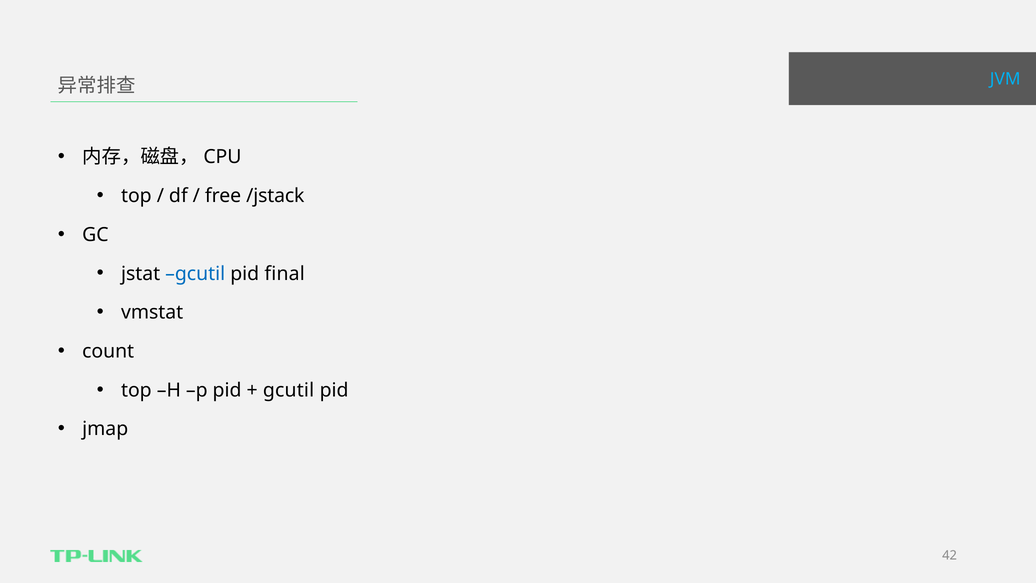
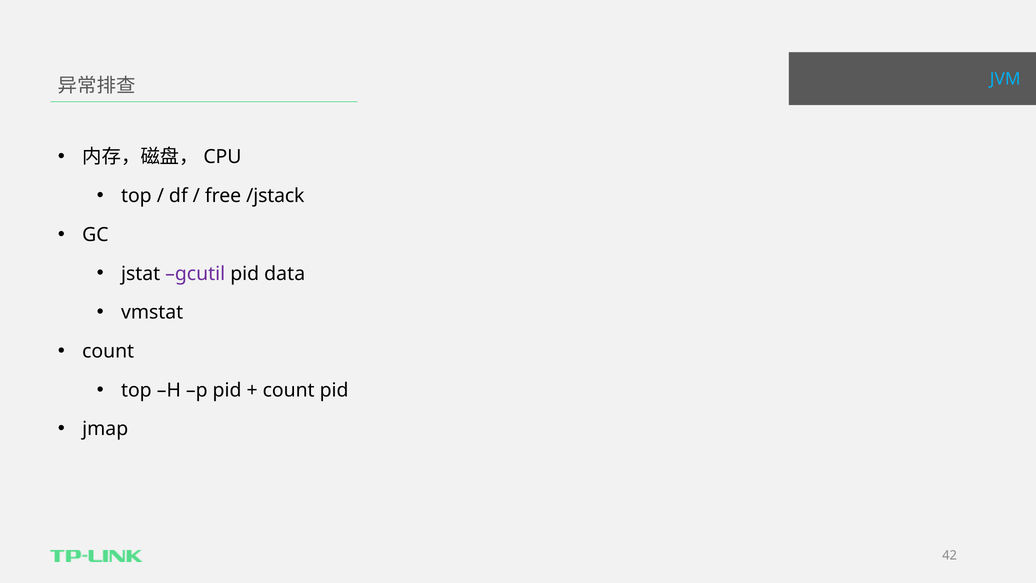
gcutil at (195, 273) colour: blue -> purple
final: final -> data
gcutil at (289, 390): gcutil -> count
